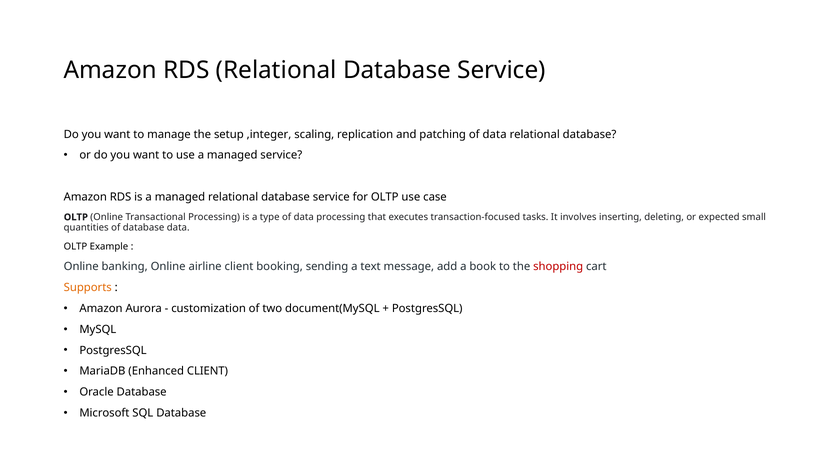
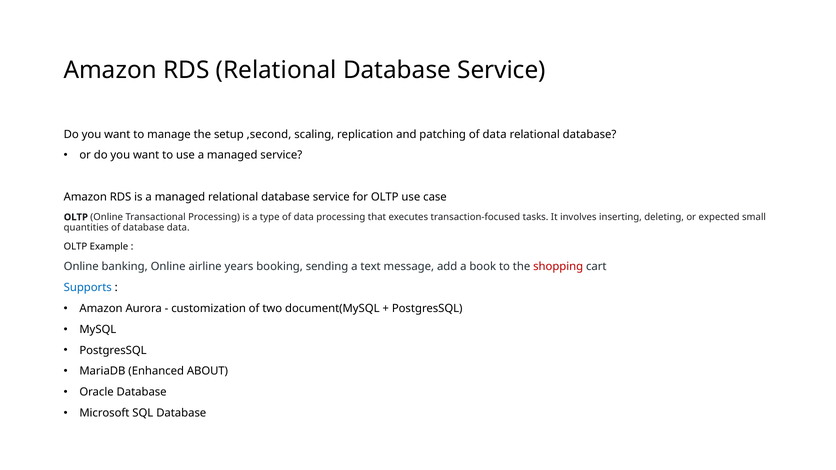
,integer: ,integer -> ,second
airline client: client -> years
Supports colour: orange -> blue
Enhanced CLIENT: CLIENT -> ABOUT
